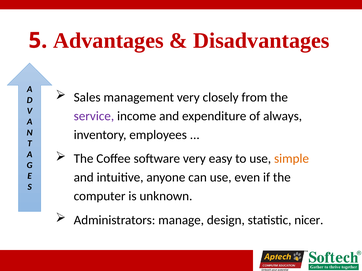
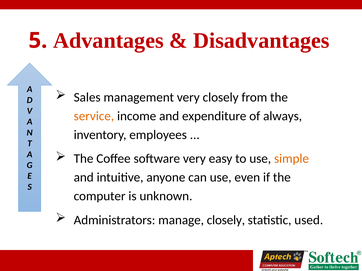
service colour: purple -> orange
manage design: design -> closely
nicer: nicer -> used
